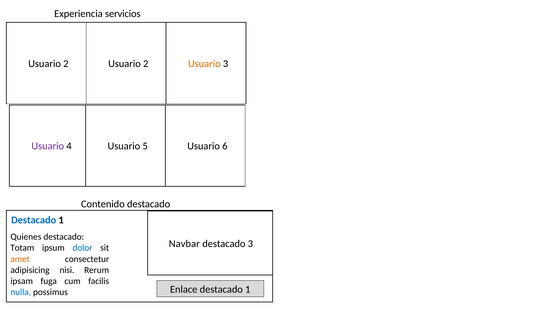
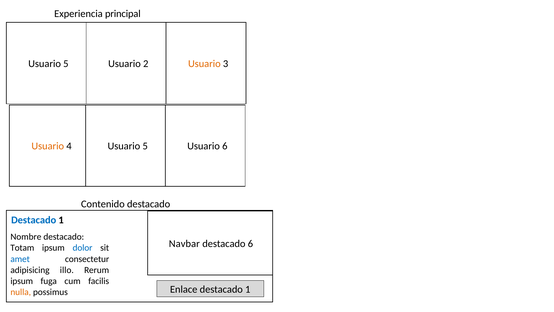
servicios: servicios -> principal
2 at (66, 64): 2 -> 5
Usuario at (48, 146) colour: purple -> orange
Quienes: Quienes -> Nombre
destacado 3: 3 -> 6
amet colour: orange -> blue
nisi: nisi -> illo
ipsam at (22, 281): ipsam -> ipsum
nulla colour: blue -> orange
